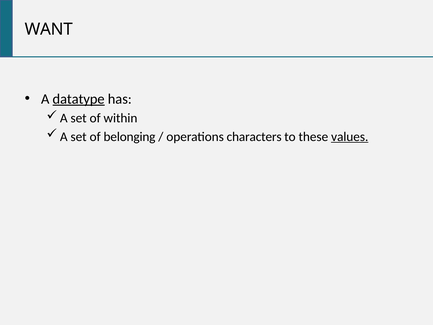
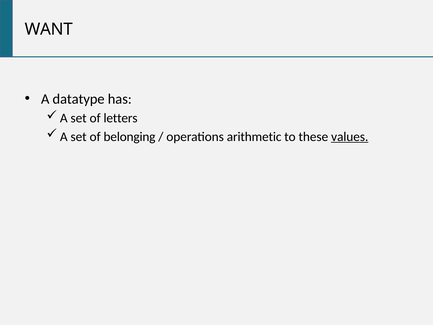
datatype underline: present -> none
within: within -> letters
characters: characters -> arithmetic
